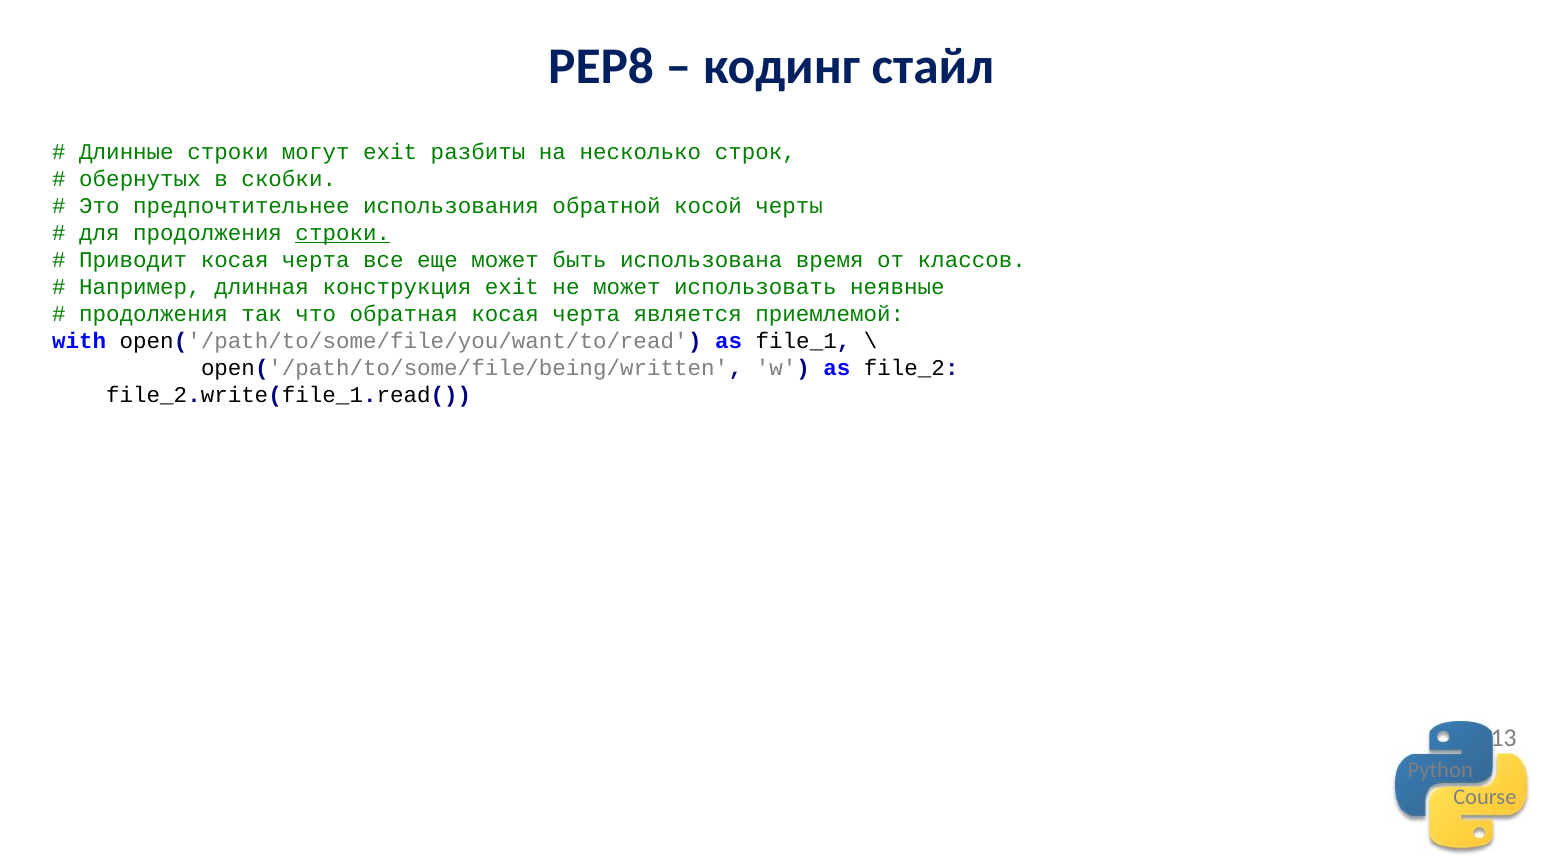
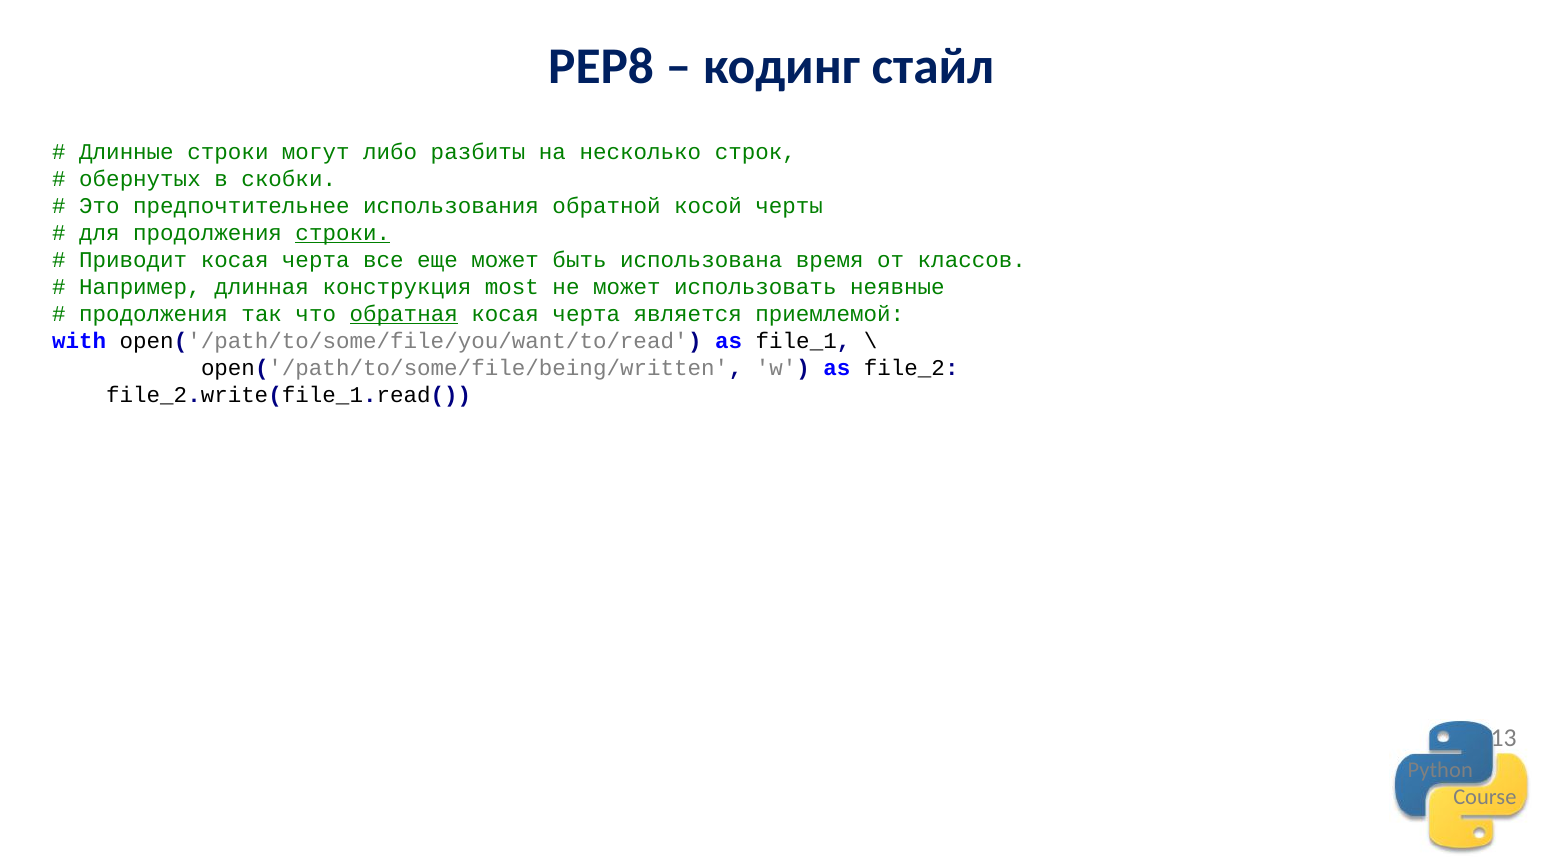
могут exit: exit -> либо
конструкция exit: exit -> most
обратная underline: none -> present
